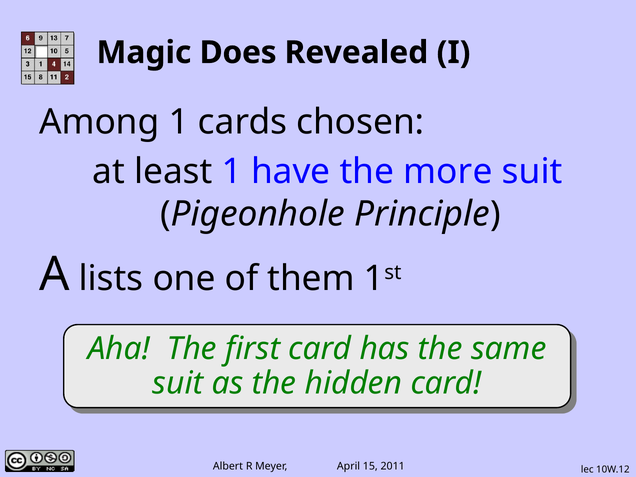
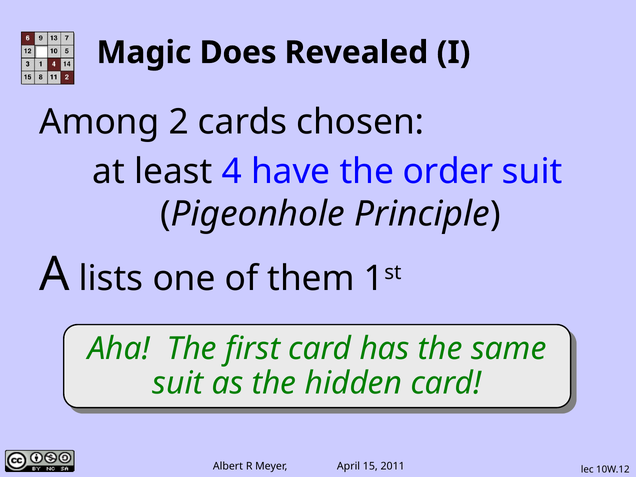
Among 1: 1 -> 2
least 1: 1 -> 4
more: more -> order
